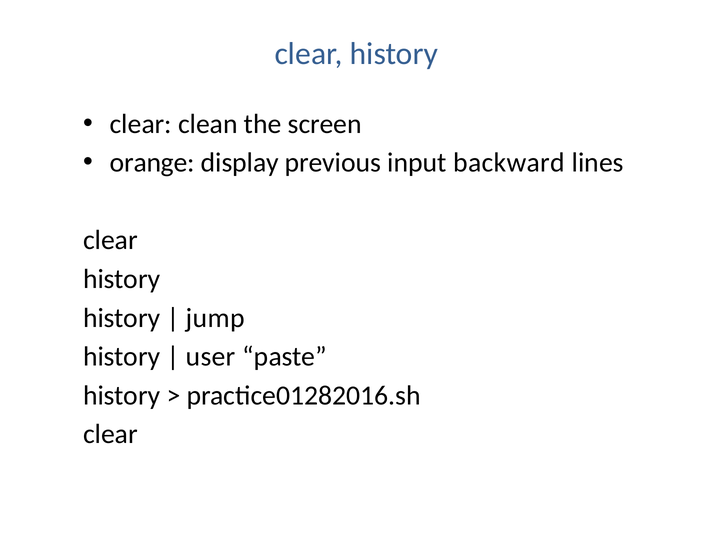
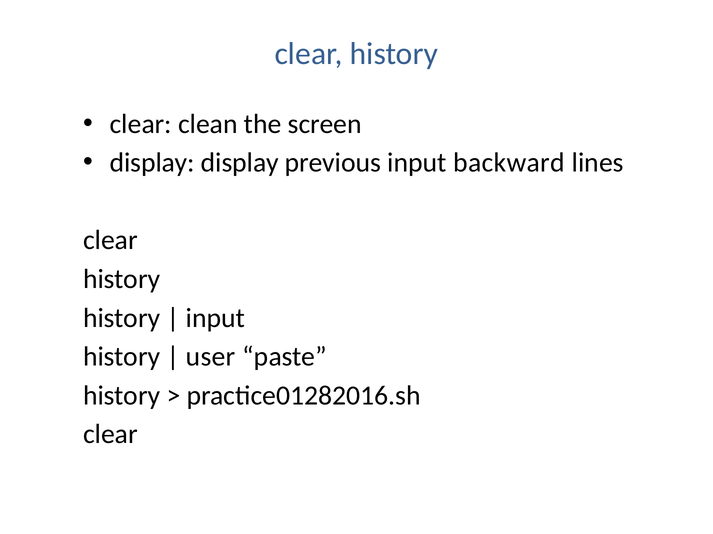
orange at (152, 163): orange -> display
jump at (215, 318): jump -> input
